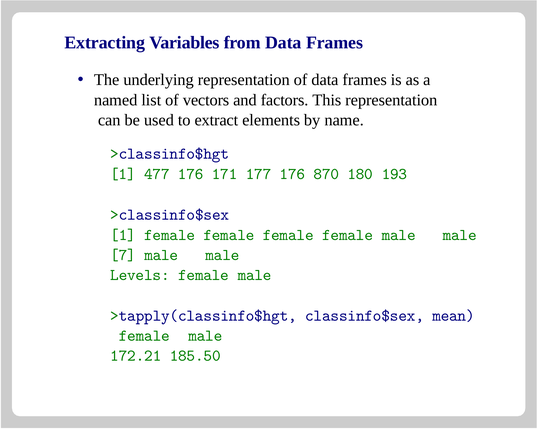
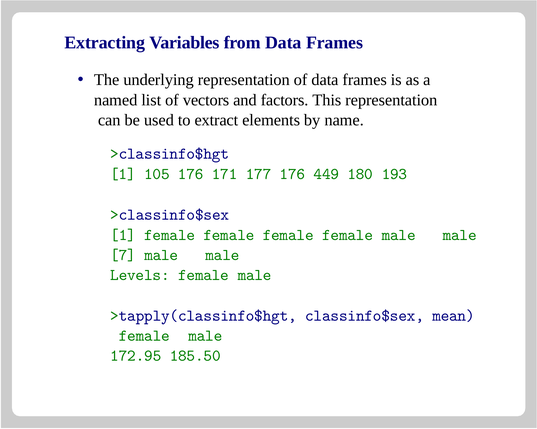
477: 477 -> 105
870: 870 -> 449
172.21: 172.21 -> 172.95
